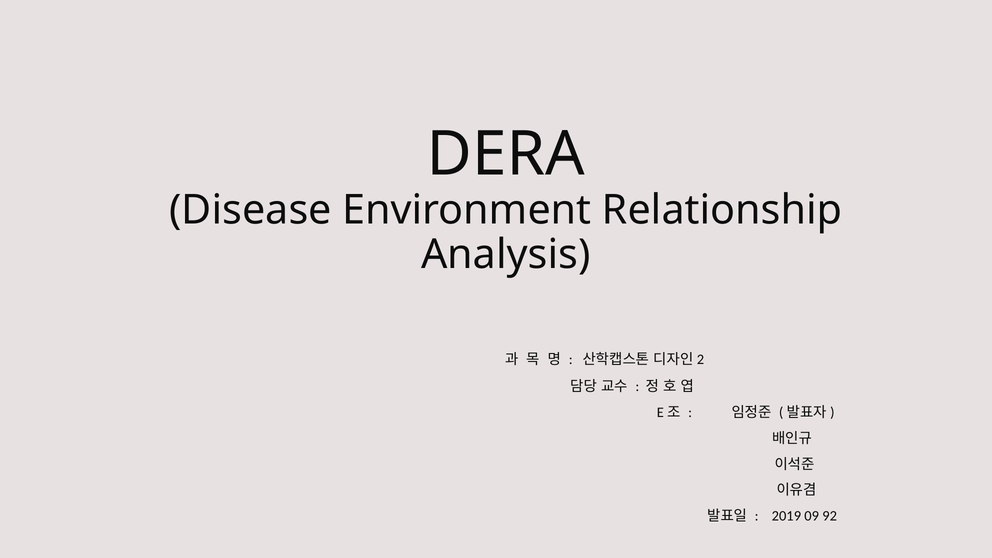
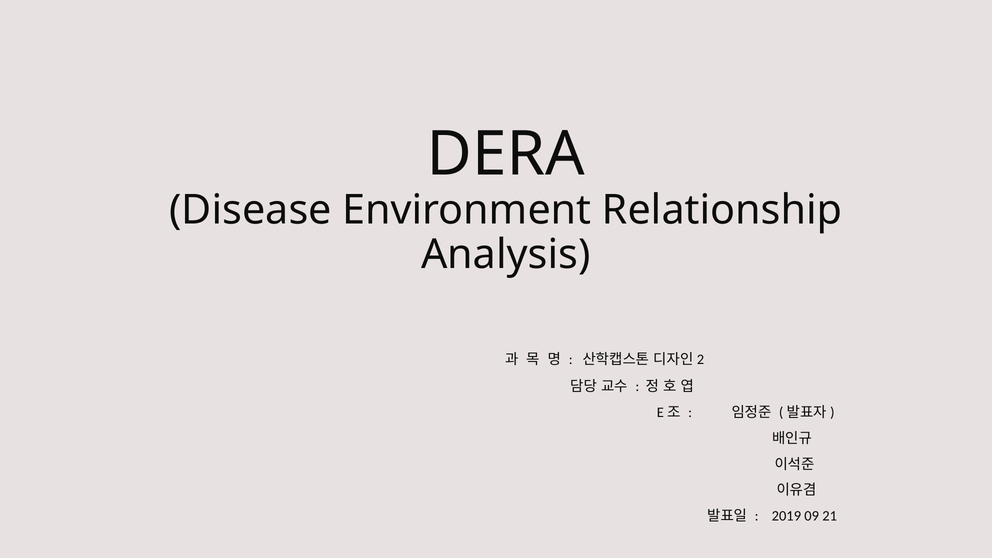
92: 92 -> 21
